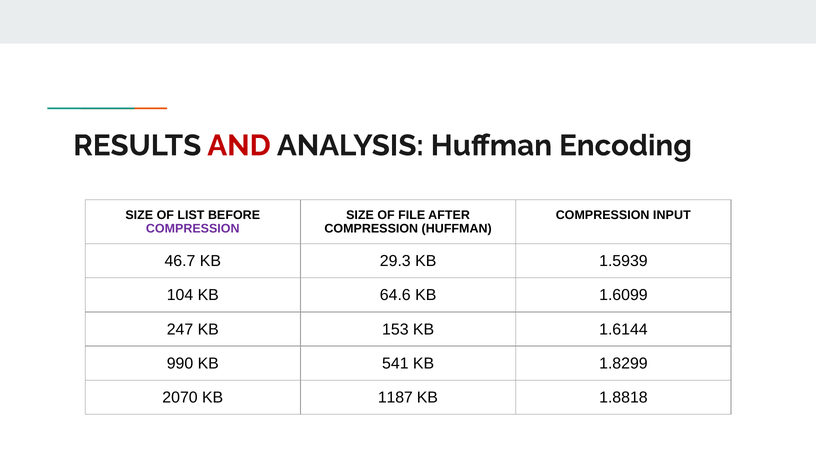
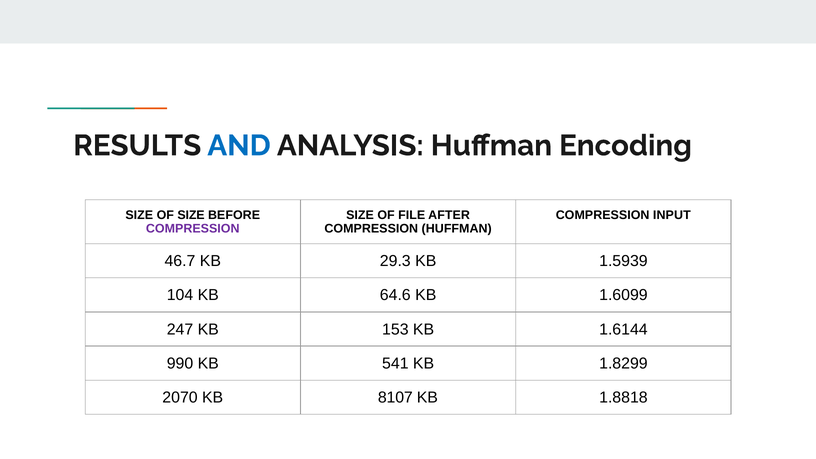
AND colour: red -> blue
OF LIST: LIST -> SIZE
1187: 1187 -> 8107
